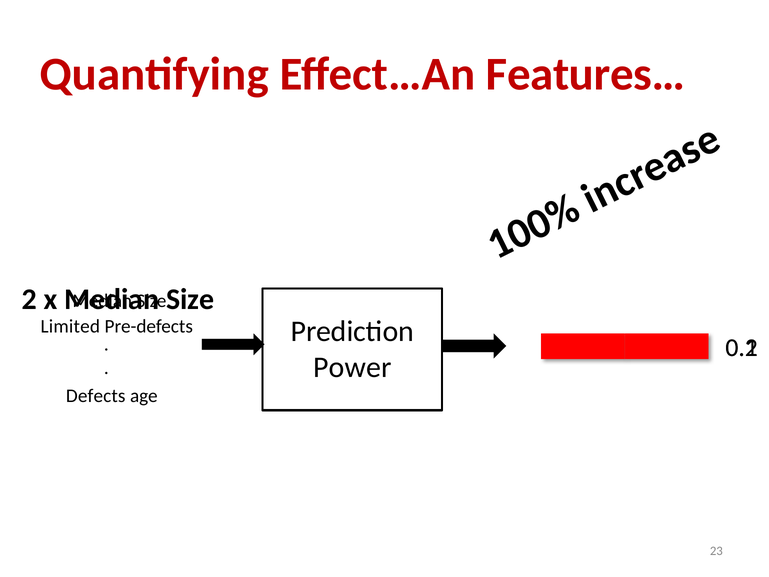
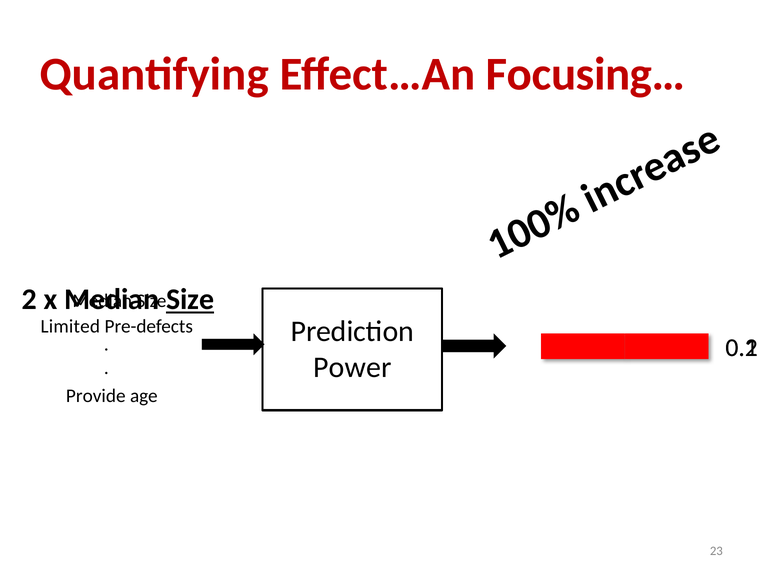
Features…: Features… -> Focusing…
Size at (190, 299) underline: none -> present
Defects: Defects -> Provide
